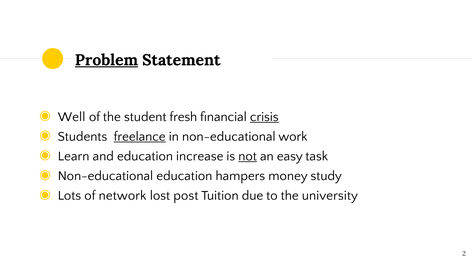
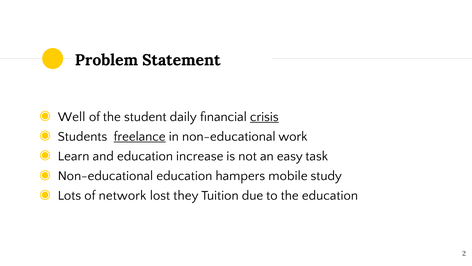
Problem underline: present -> none
fresh: fresh -> daily
not underline: present -> none
money: money -> mobile
post: post -> they
the university: university -> education
